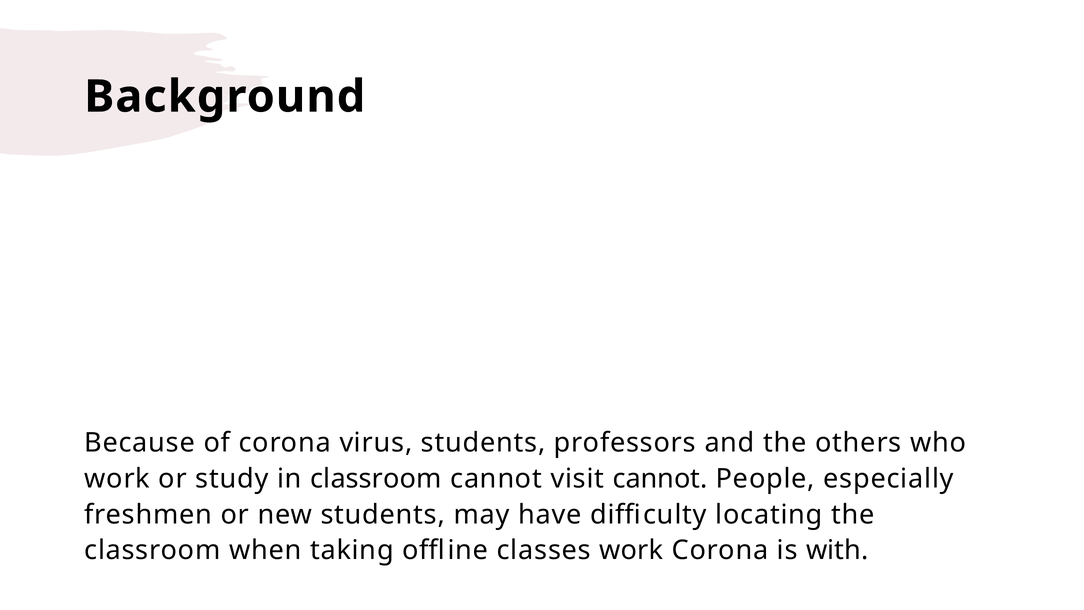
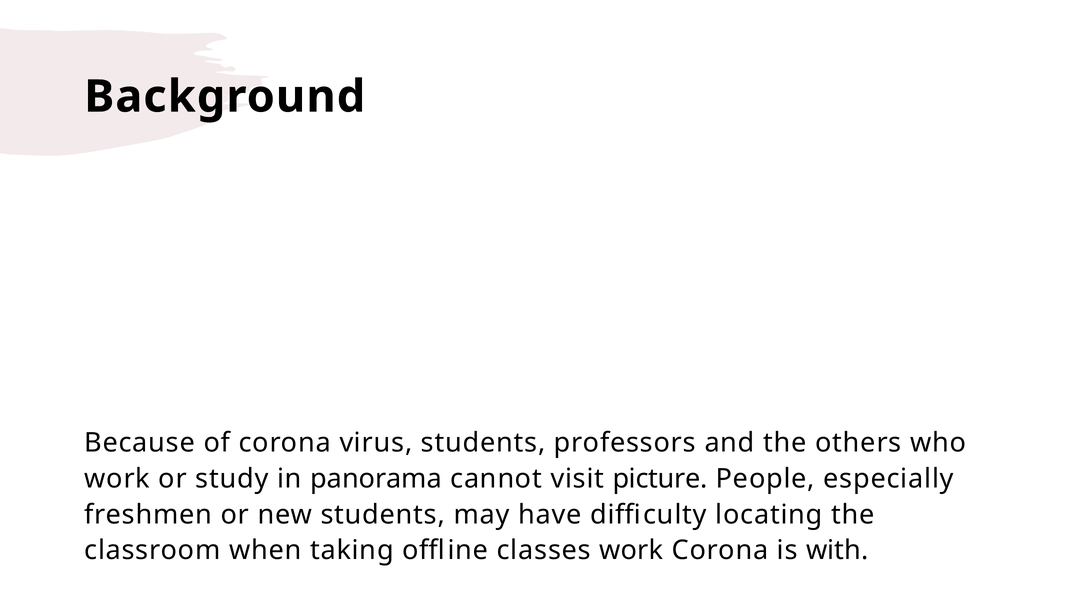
in classroom: classroom -> panorama
visit cannot: cannot -> picture
